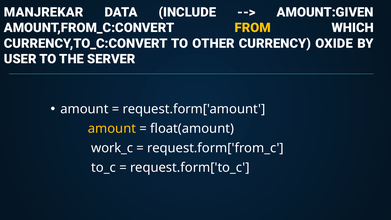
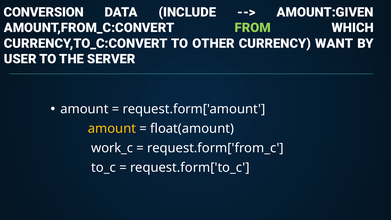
MANJREKAR: MANJREKAR -> CONVERSION
FROM colour: yellow -> light green
OXIDE: OXIDE -> WANT
